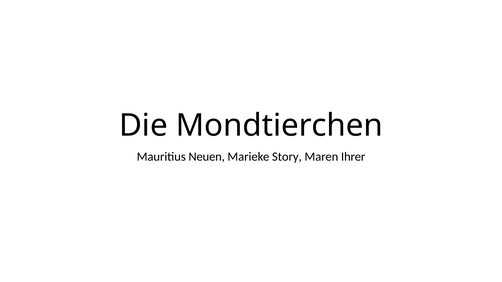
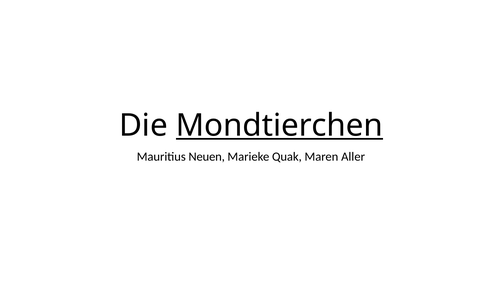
Mondtierchen underline: none -> present
Story: Story -> Quak
Ihrer: Ihrer -> Aller
